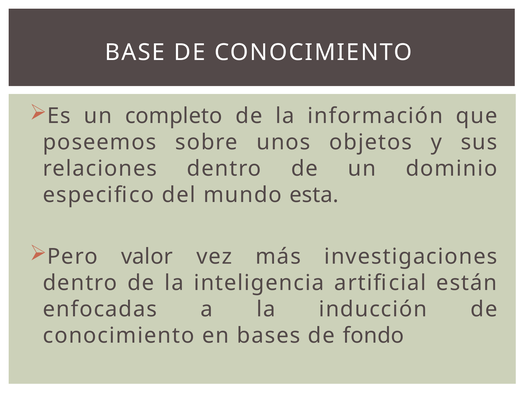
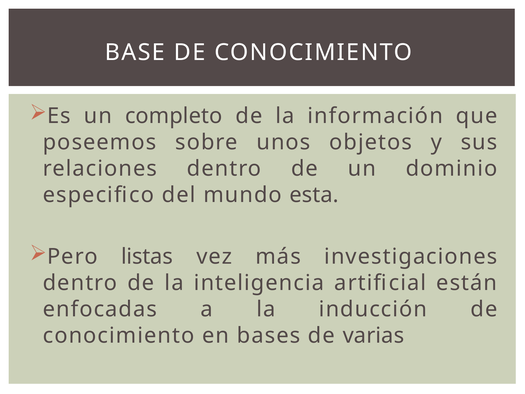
valor: valor -> listas
fondo: fondo -> varias
